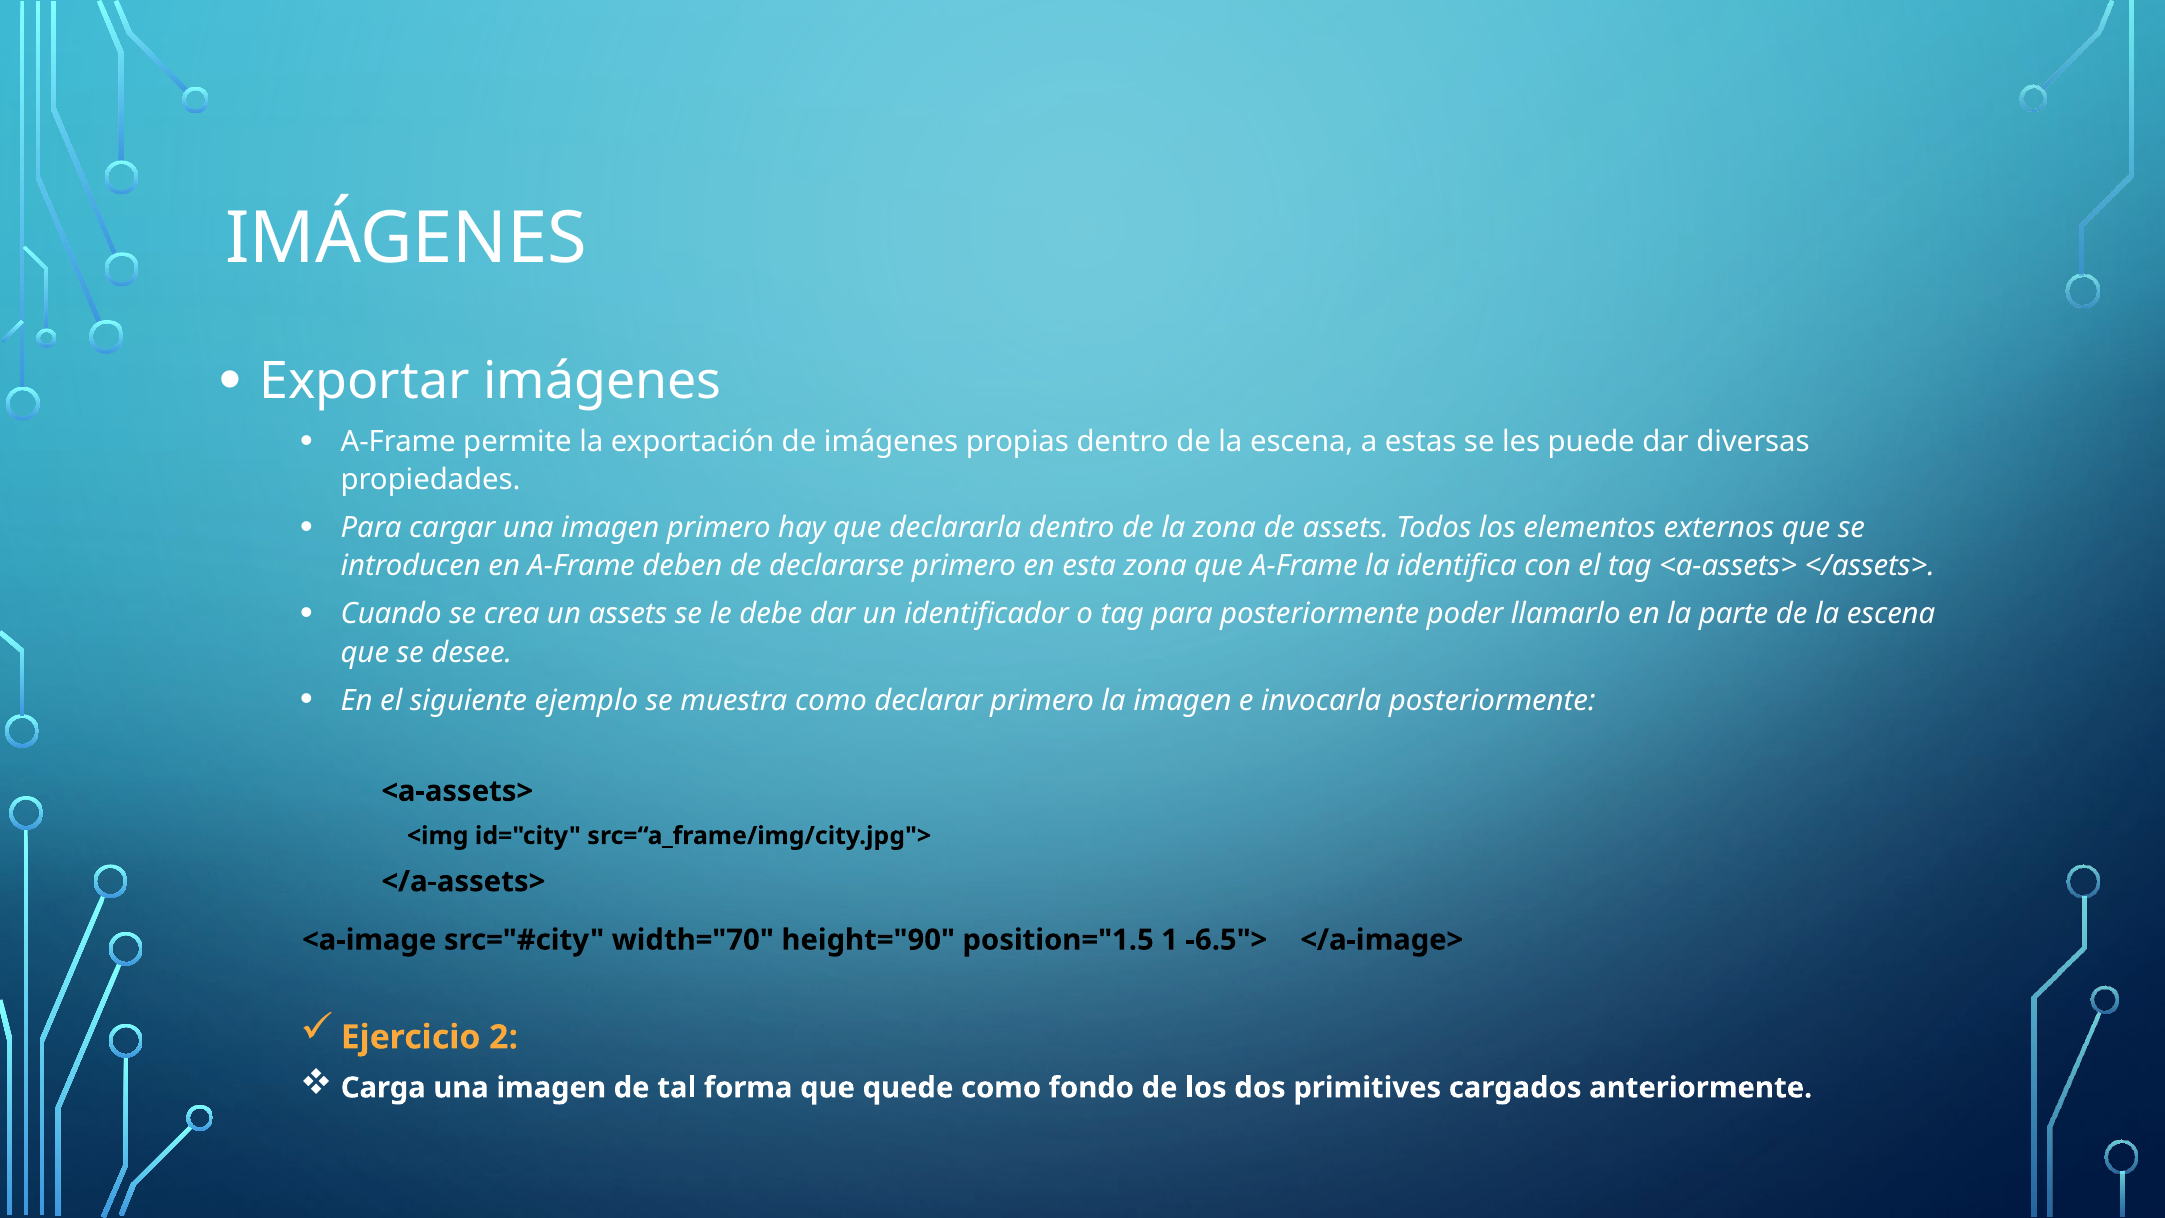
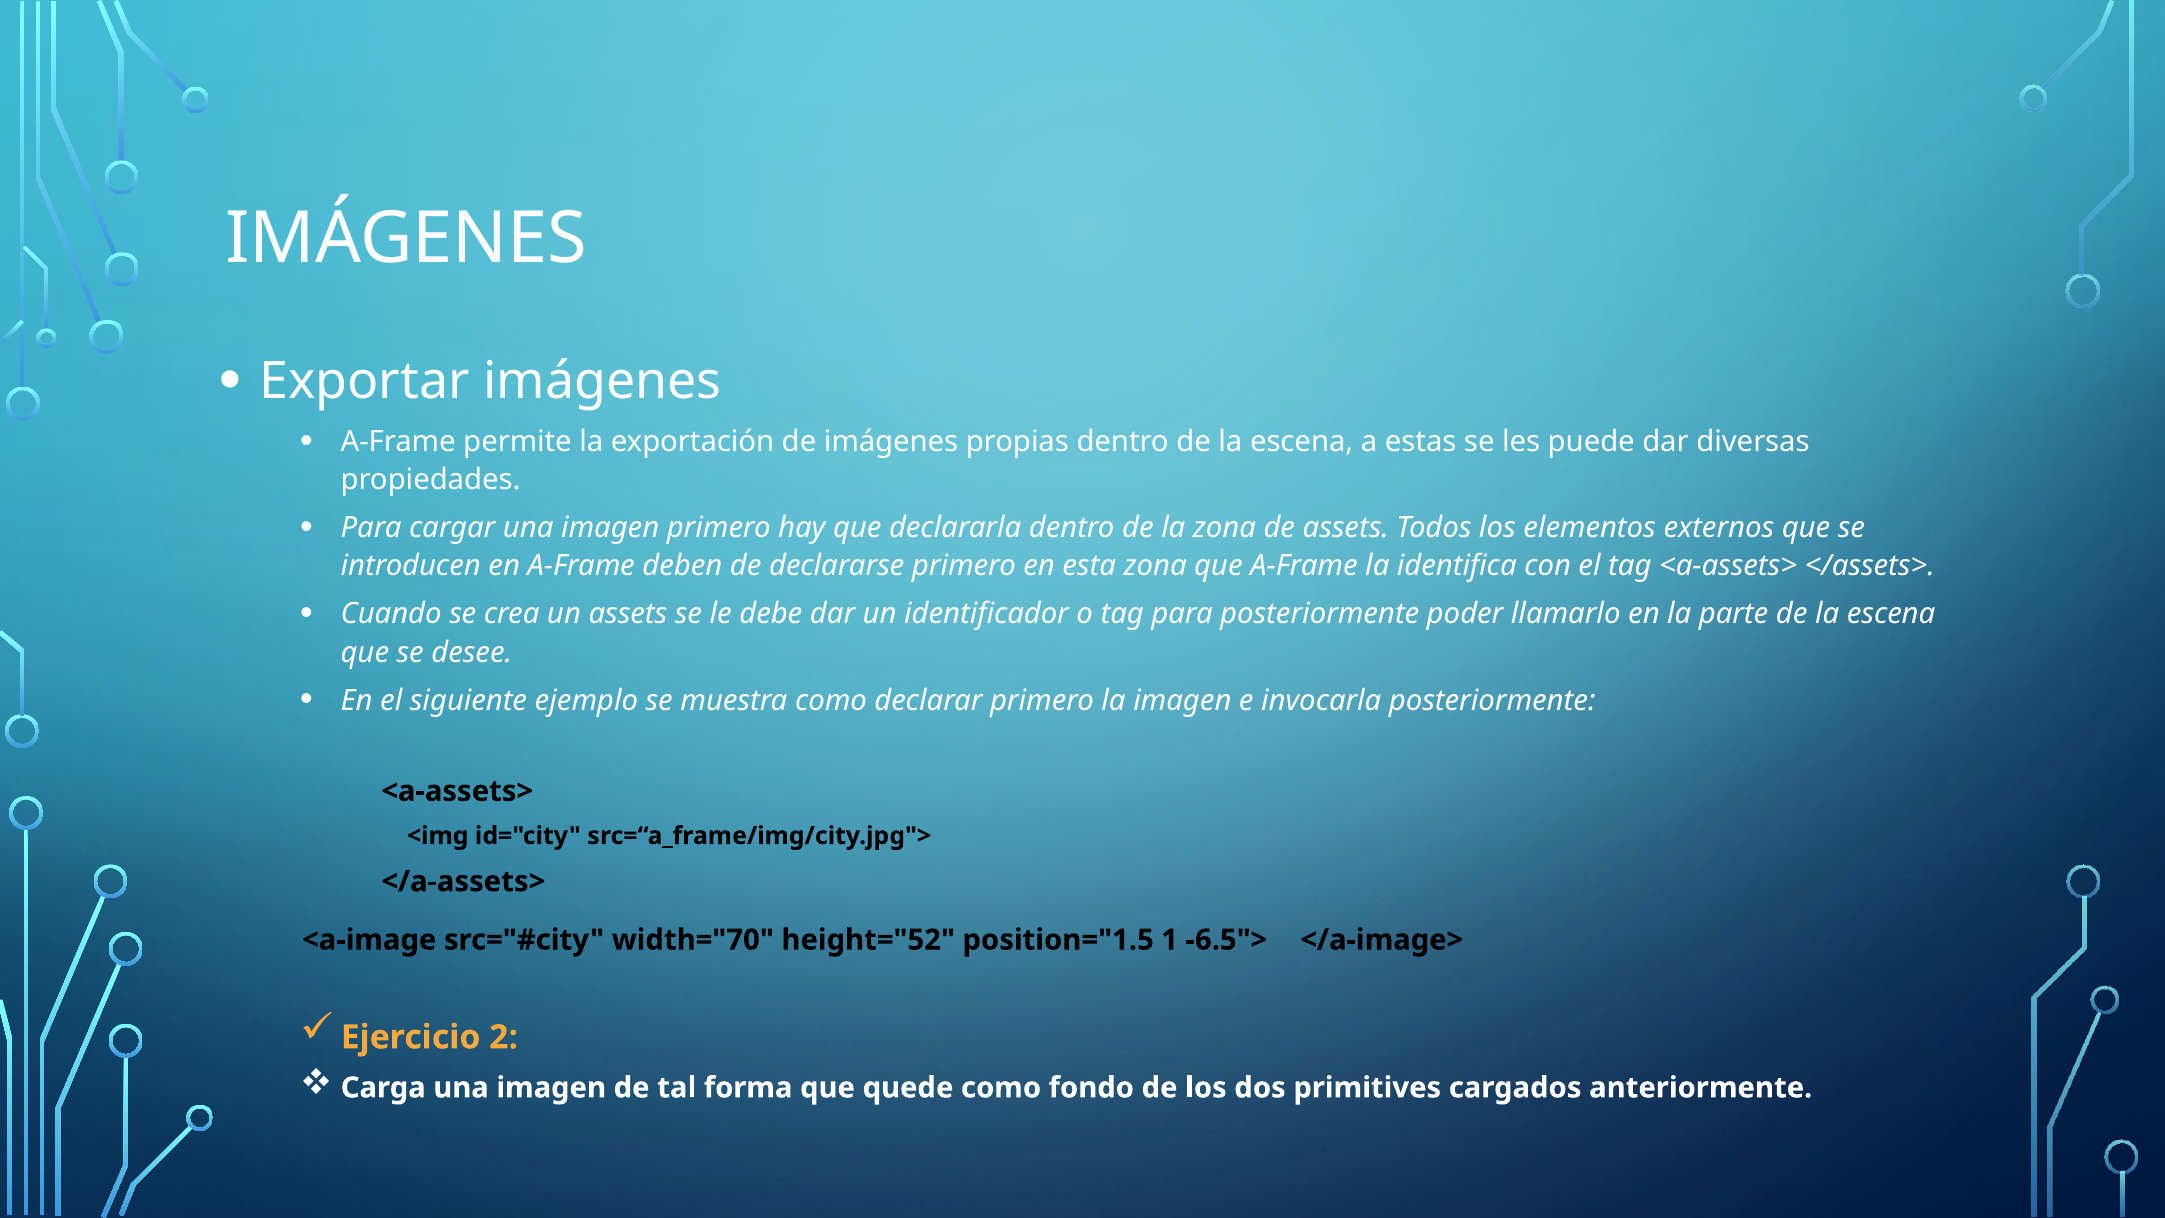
height="90: height="90 -> height="52
